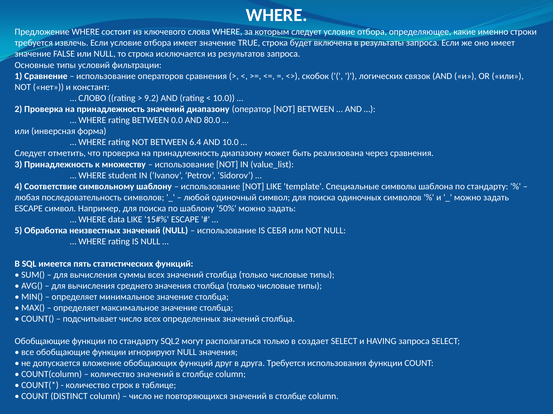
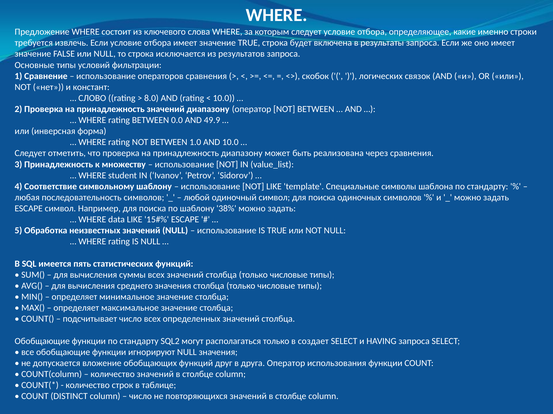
9.2: 9.2 -> 8.0
80.0: 80.0 -> 49.9
6.4: 6.4 -> 1.0
50%: 50% -> 38%
IS СЕБЯ: СЕБЯ -> TRUE
друга Требуется: Требуется -> Оператор
